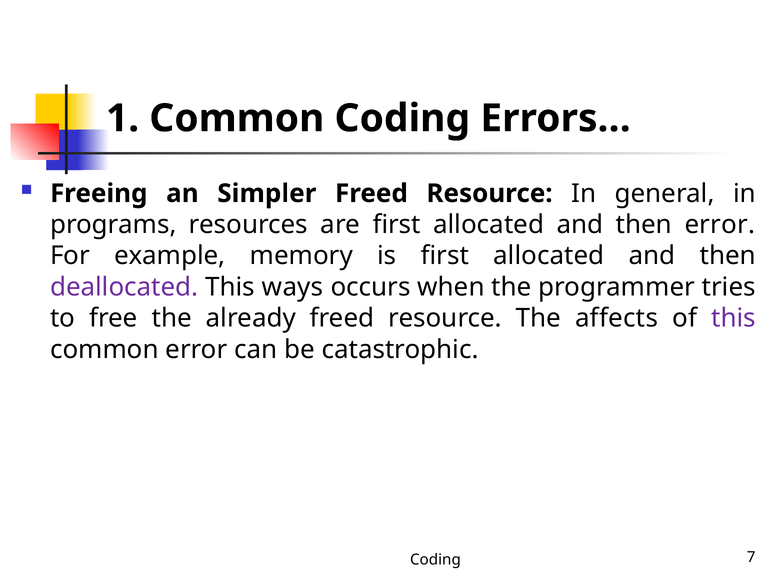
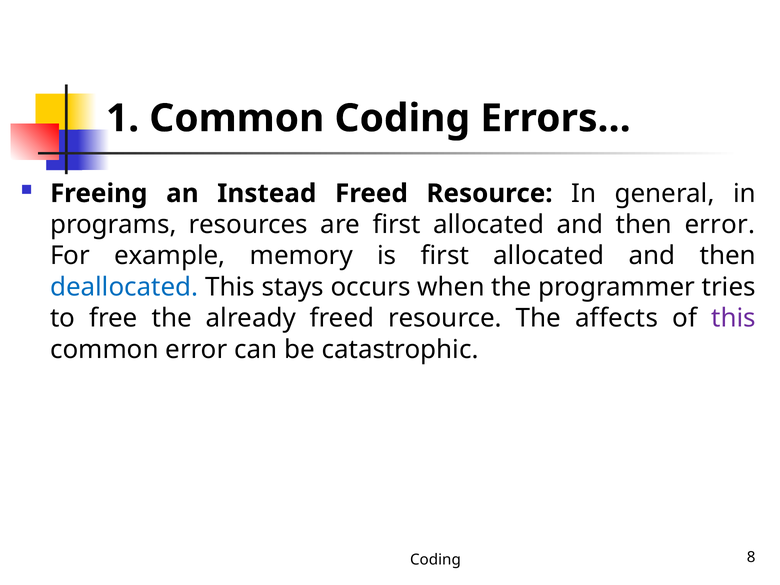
Simpler: Simpler -> Instead
deallocated colour: purple -> blue
ways: ways -> stays
7: 7 -> 8
